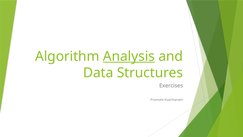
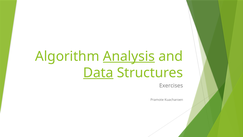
Data underline: none -> present
